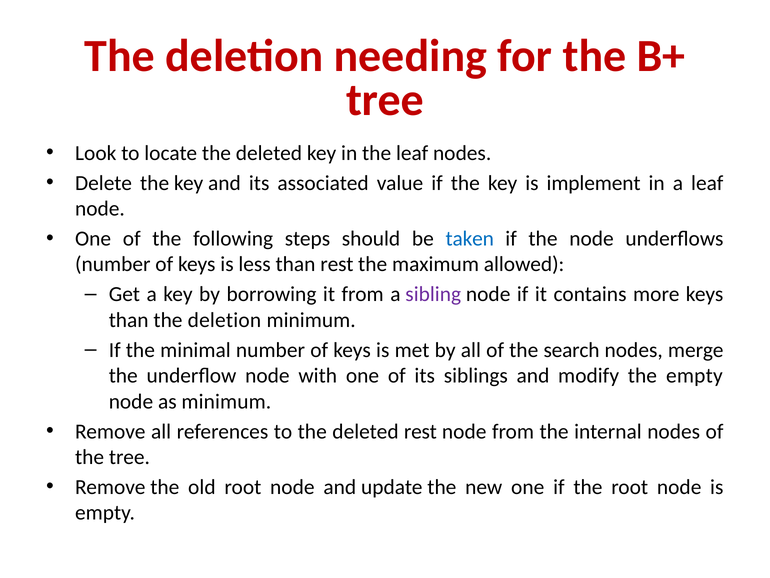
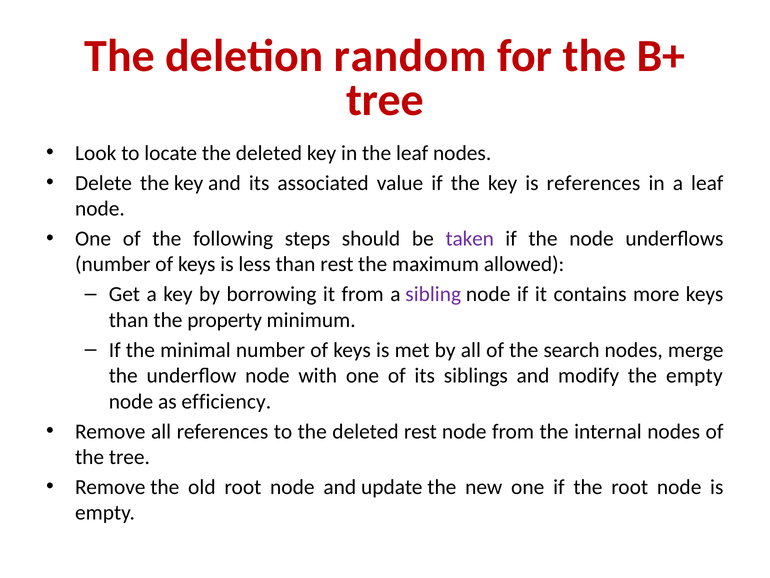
needing: needing -> random
is implement: implement -> references
taken colour: blue -> purple
than the deletion: deletion -> property
as minimum: minimum -> efficiency
